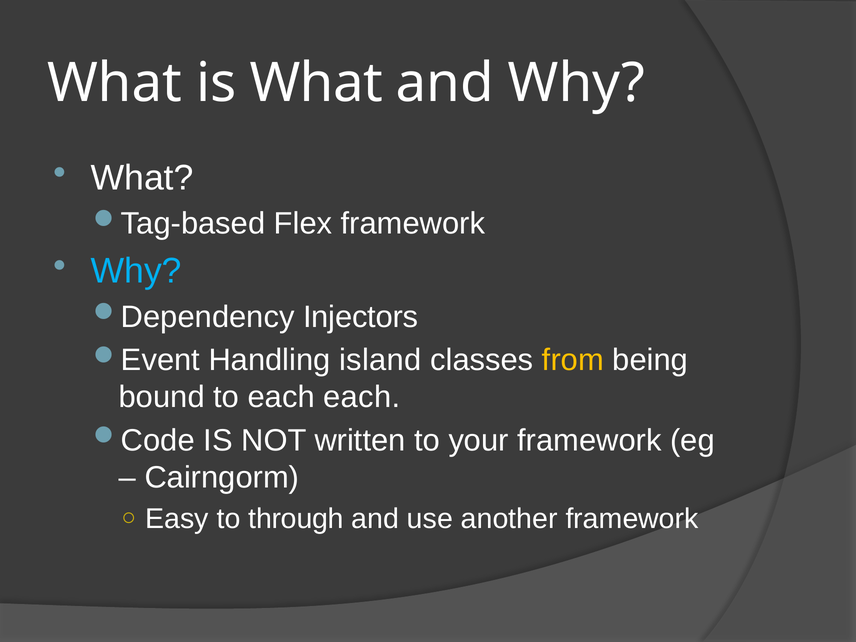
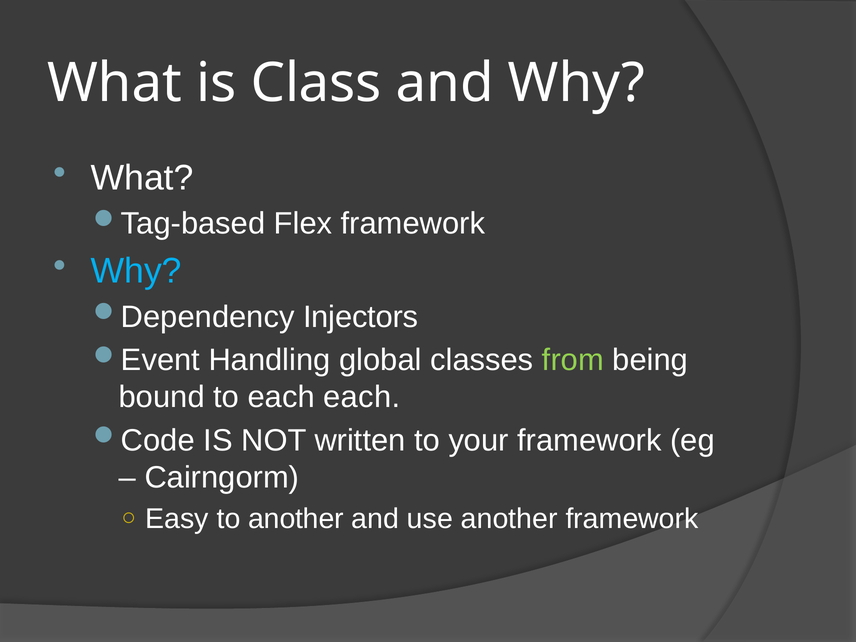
is What: What -> Class
island: island -> global
from colour: yellow -> light green
to through: through -> another
